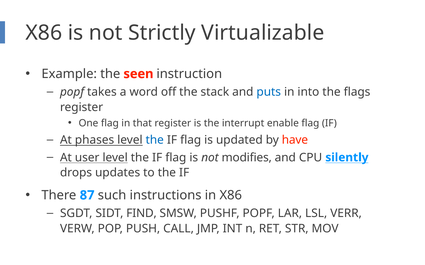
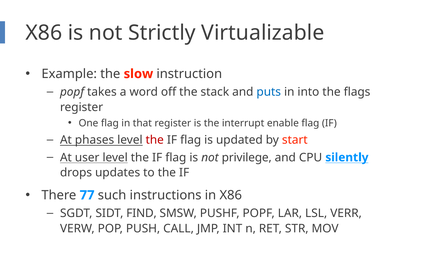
seen: seen -> slow
the at (155, 140) colour: blue -> red
have: have -> start
modifies: modifies -> privilege
87: 87 -> 77
